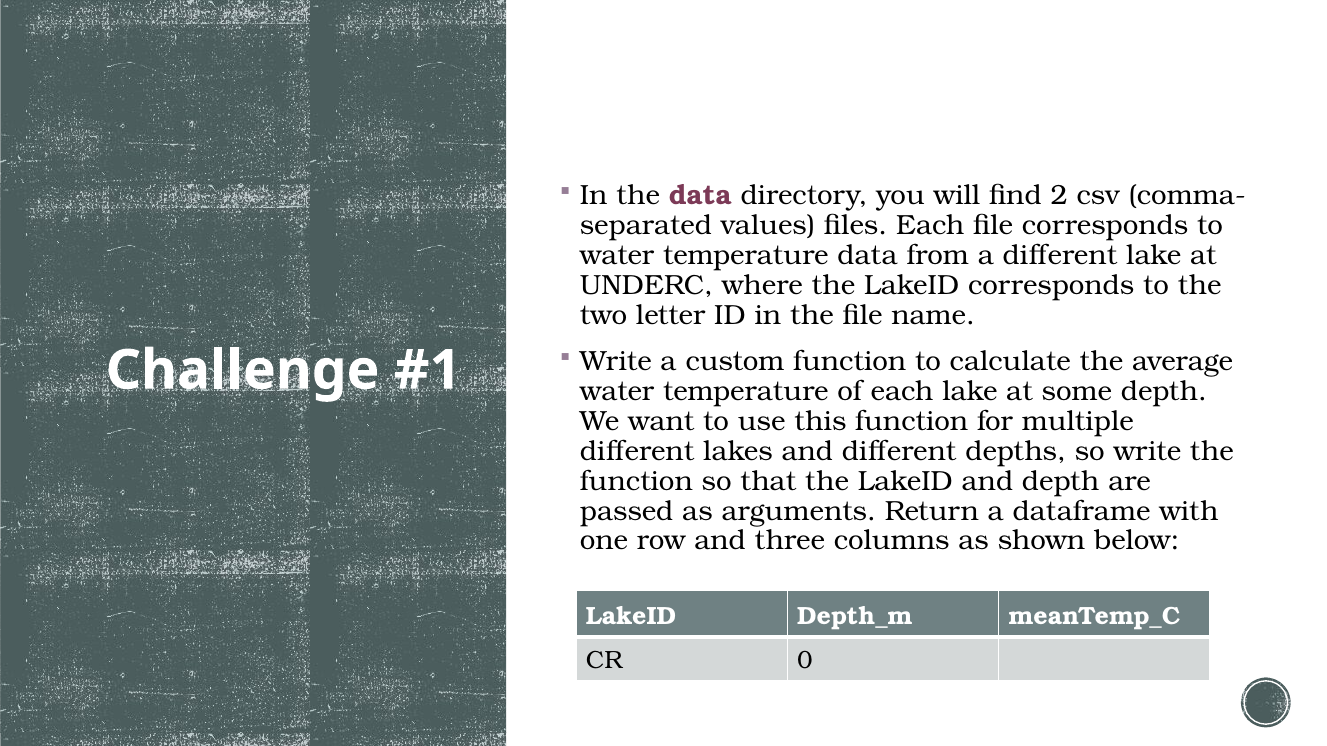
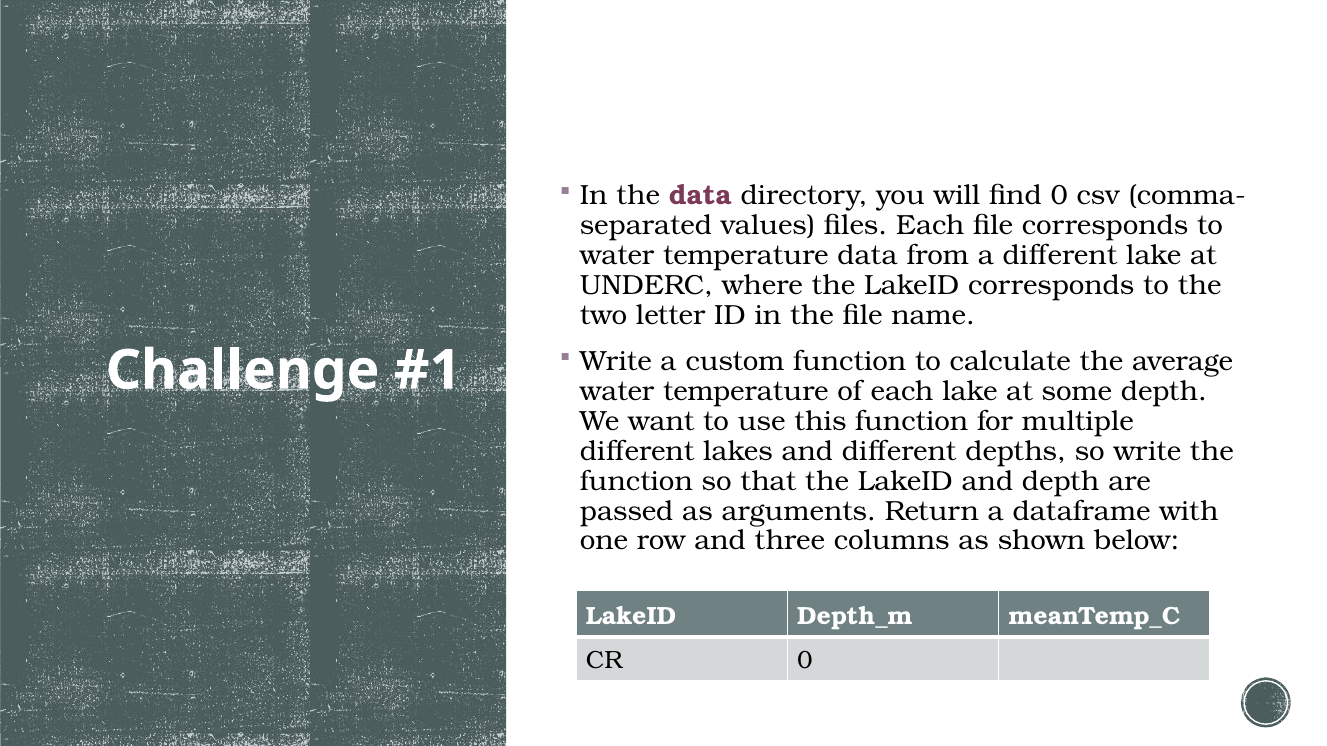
find 2: 2 -> 0
